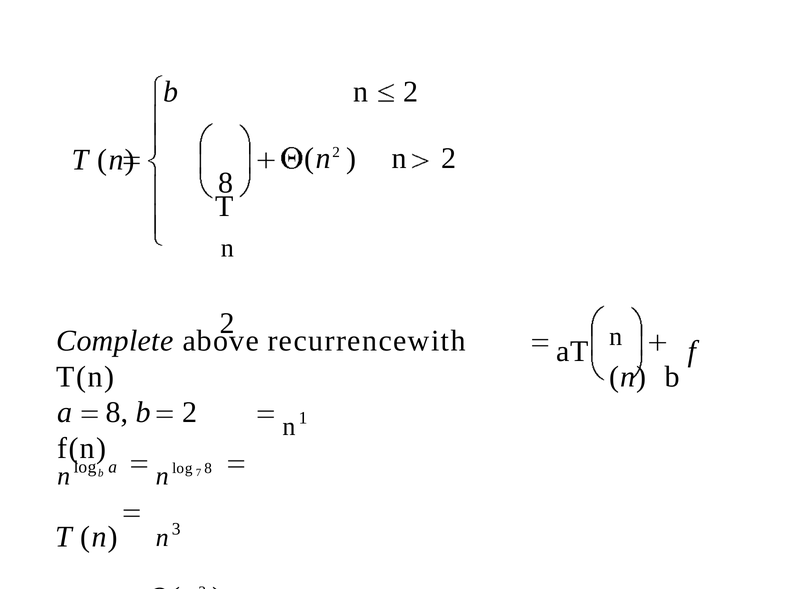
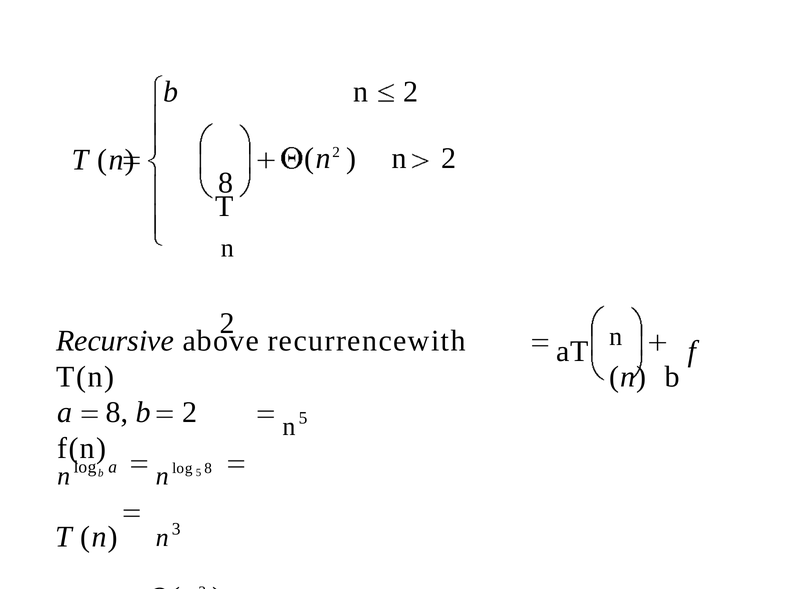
Complete: Complete -> Recursive
1 at (303, 418): 1 -> 5
7 at (198, 473): 7 -> 5
